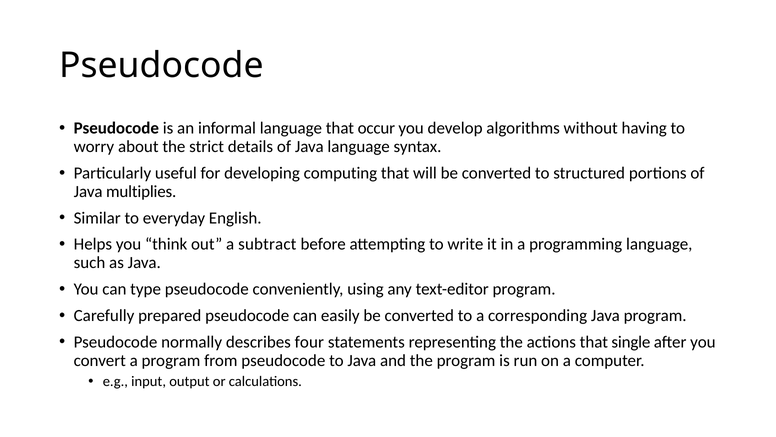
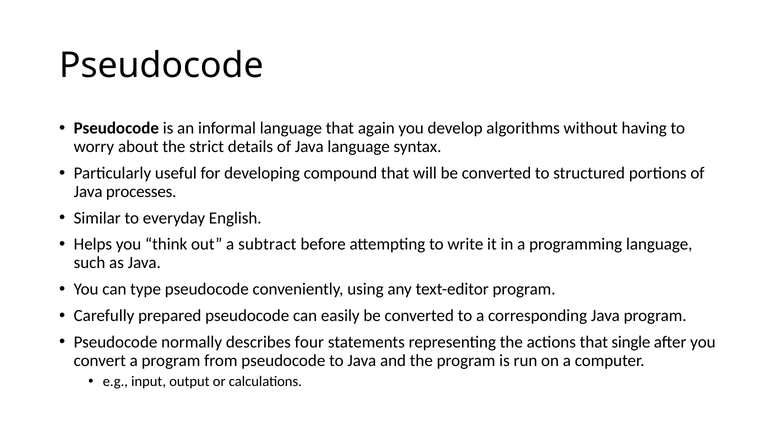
occur: occur -> again
computing: computing -> compound
multiplies: multiplies -> processes
